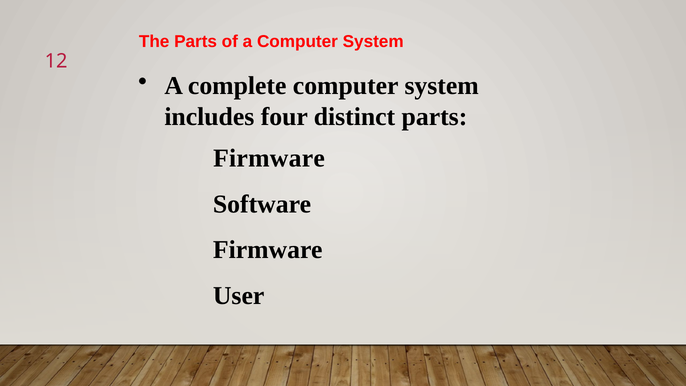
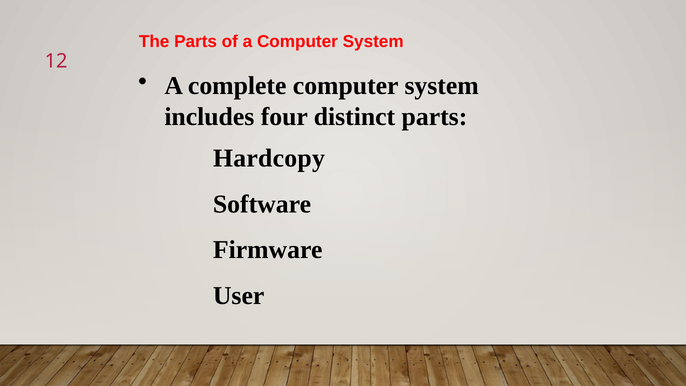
Firmware at (269, 158): Firmware -> Hardcopy
